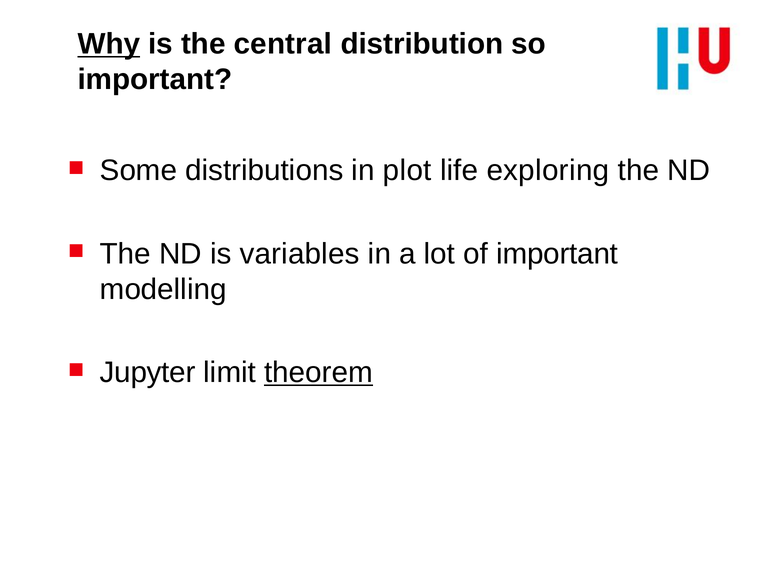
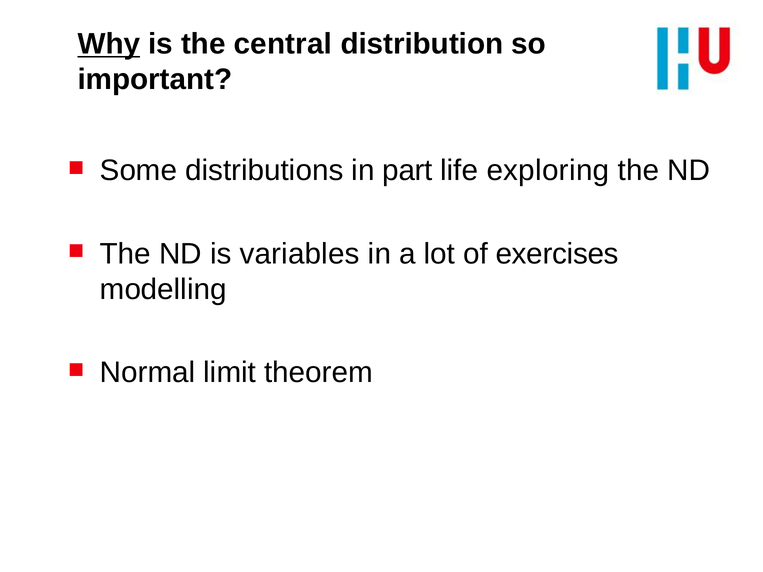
plot: plot -> part
of important: important -> exercises
Jupyter: Jupyter -> Normal
theorem underline: present -> none
